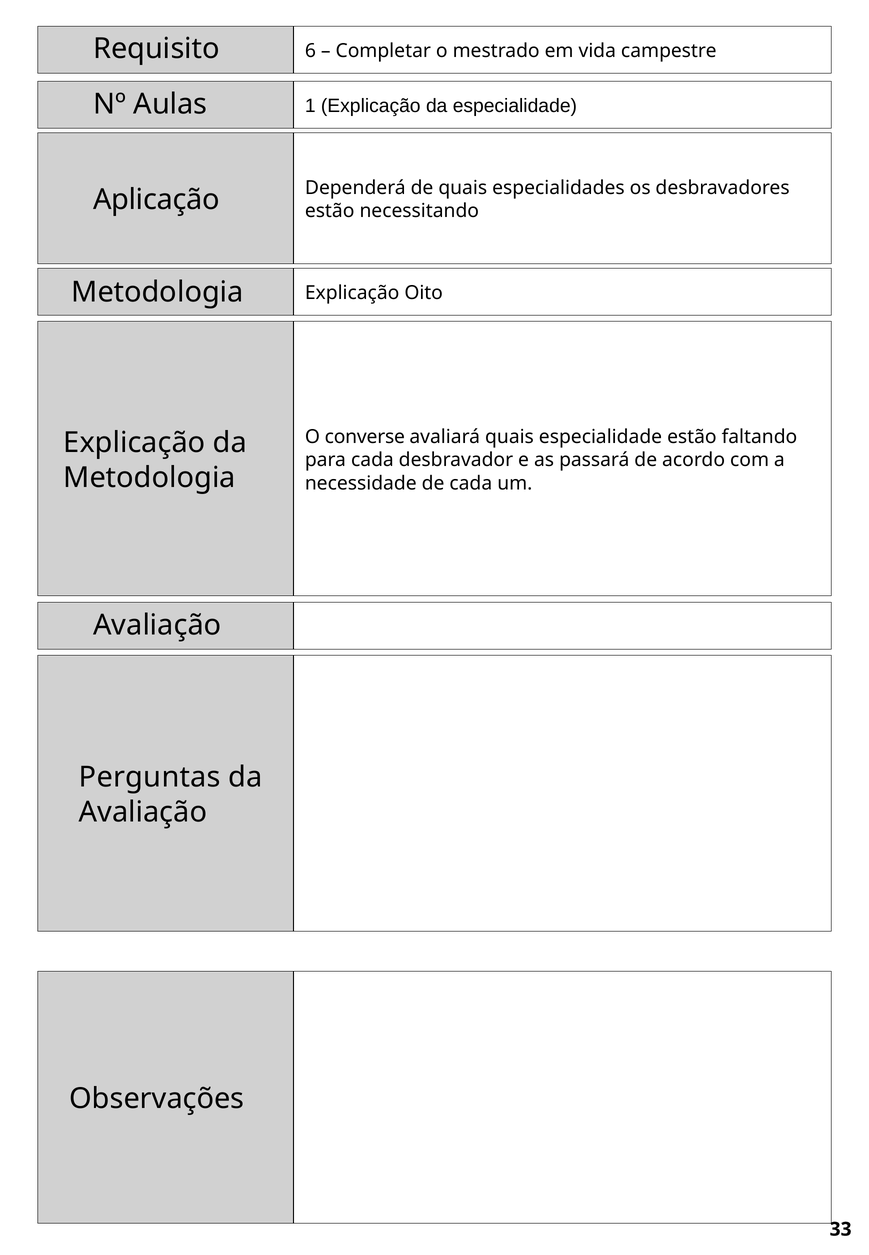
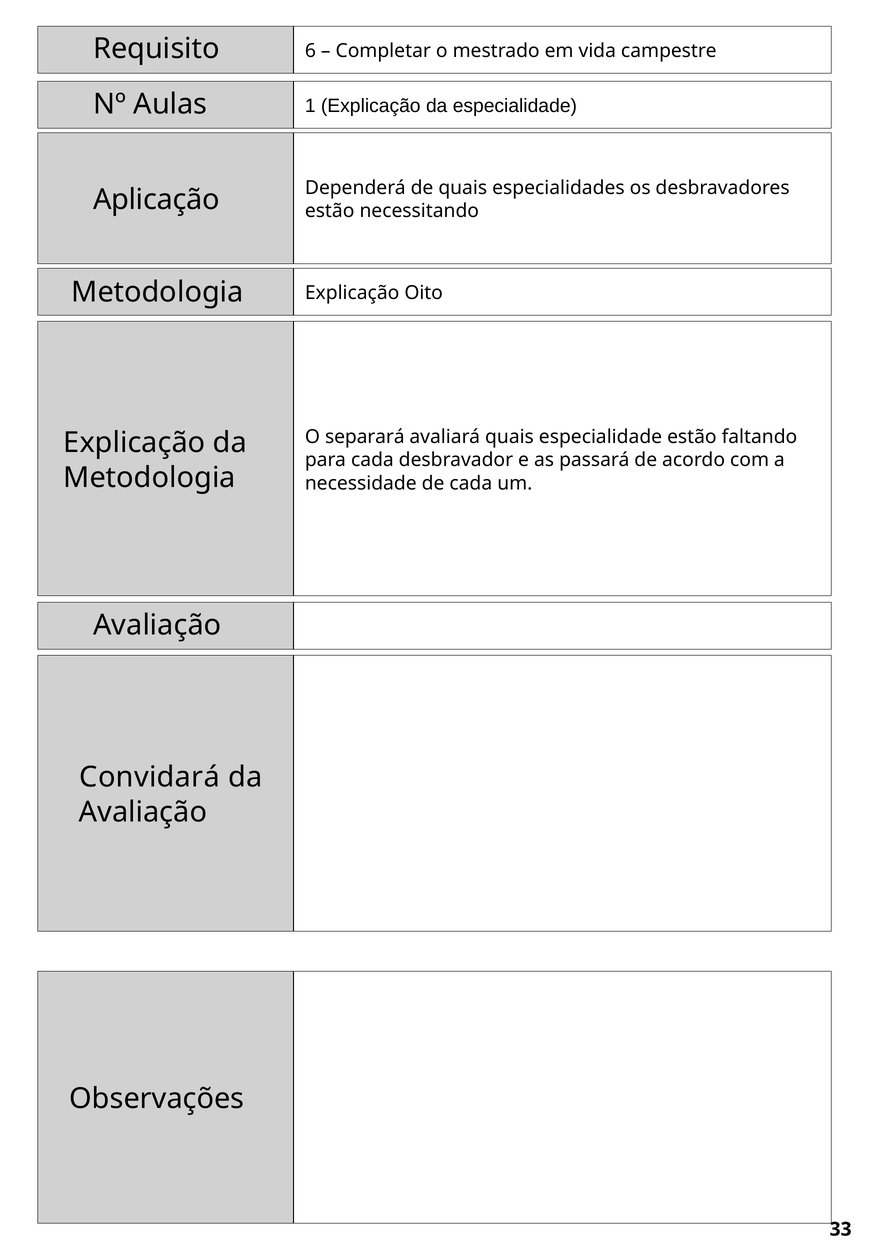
converse: converse -> separará
Perguntas: Perguntas -> Convidará
